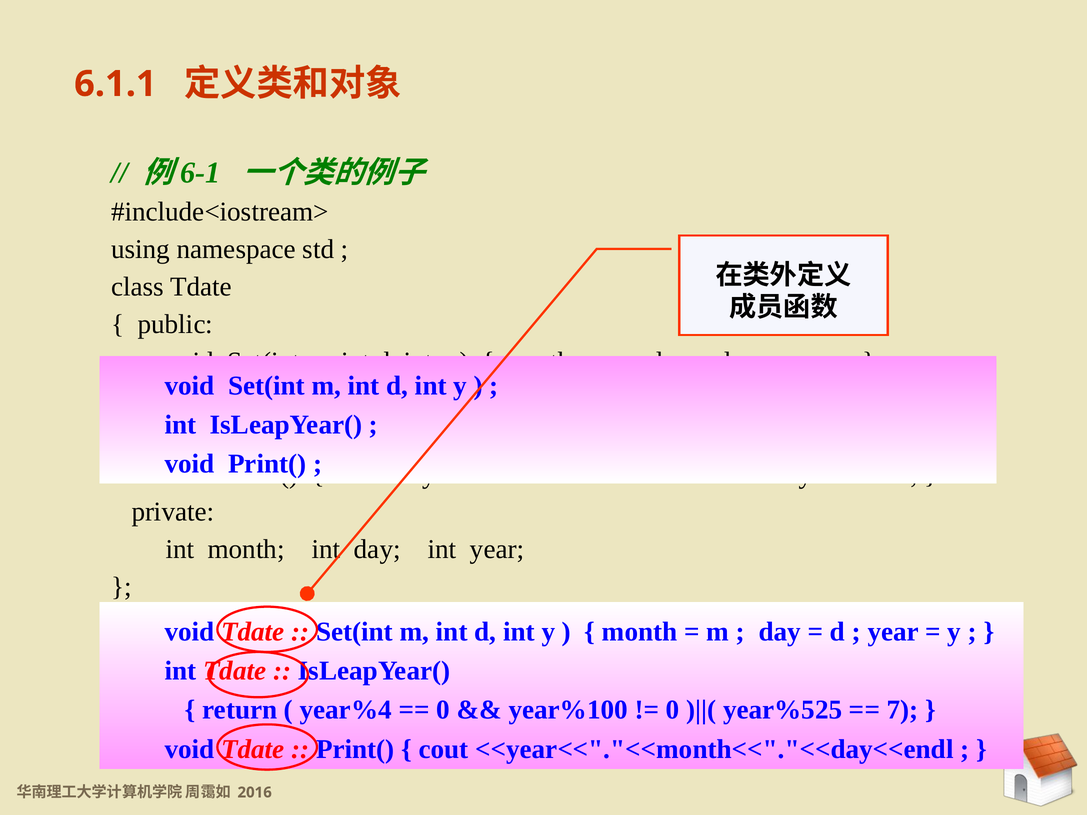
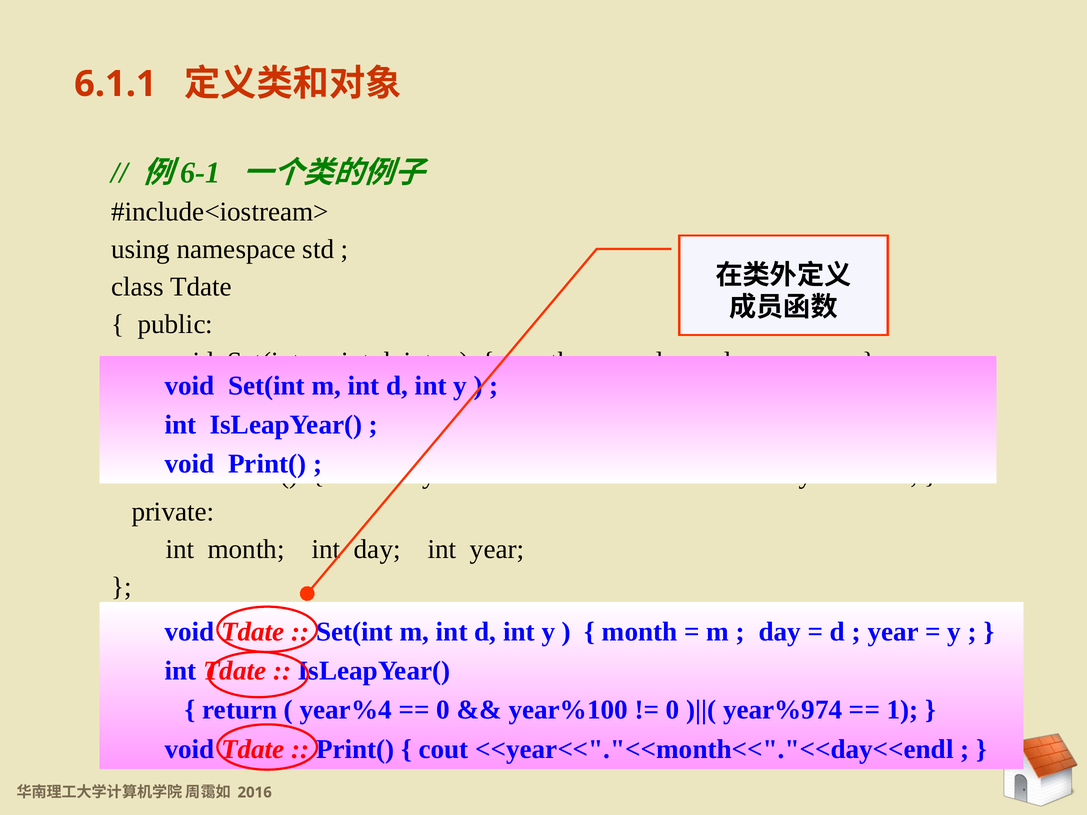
year%525: year%525 -> year%974
7: 7 -> 1
